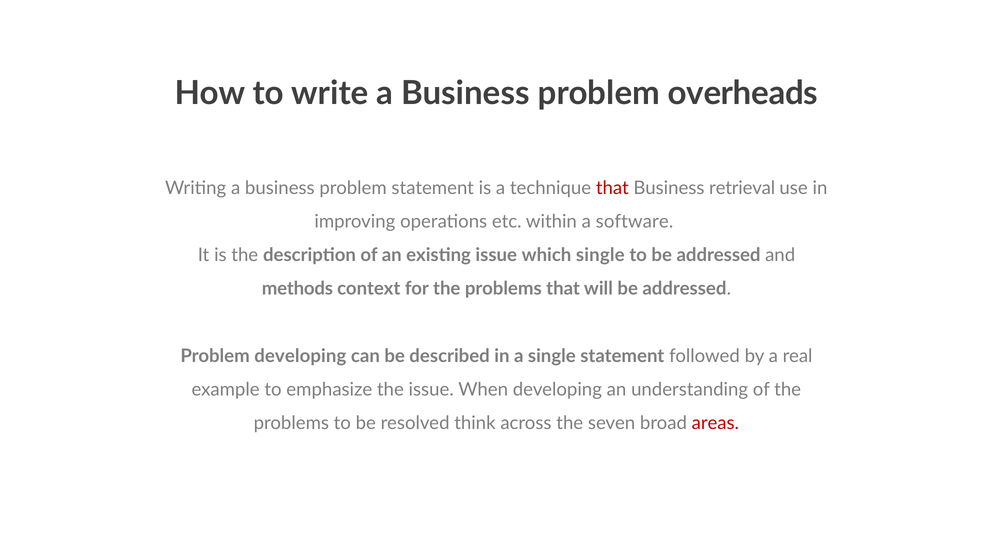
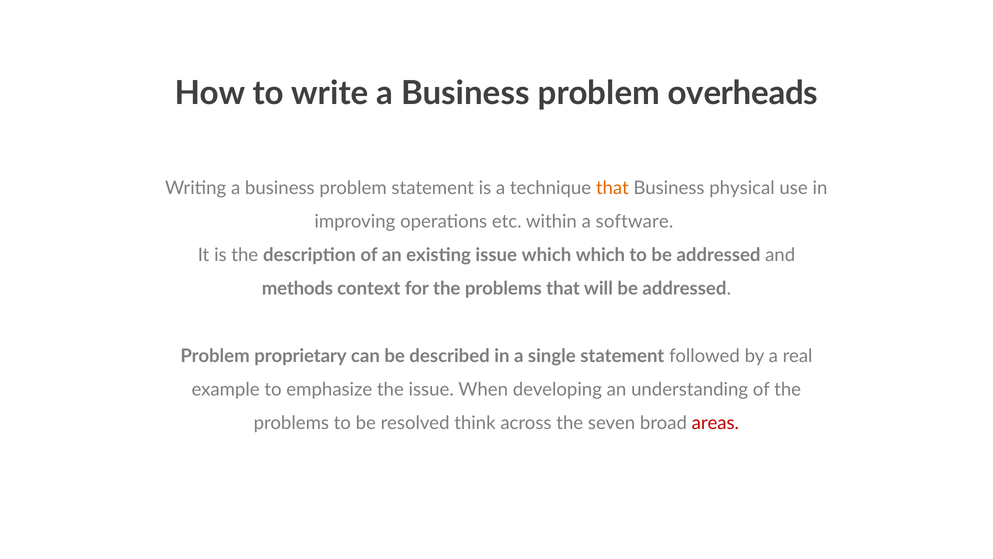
that at (612, 188) colour: red -> orange
retrieval: retrieval -> physical
which single: single -> which
Problem developing: developing -> proprietary
